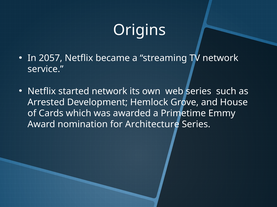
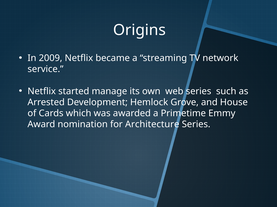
2057: 2057 -> 2009
started network: network -> manage
